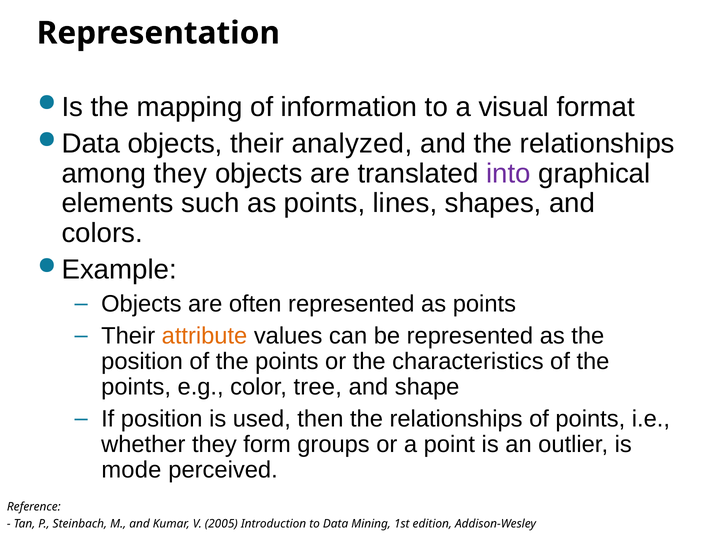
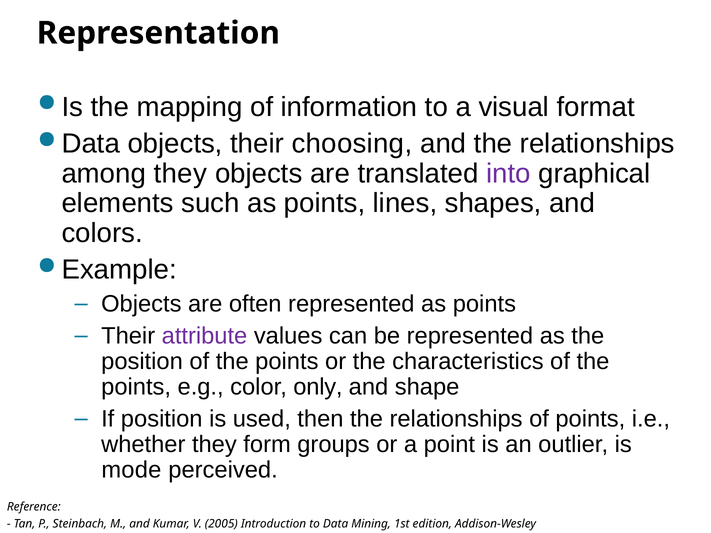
analyzed: analyzed -> choosing
attribute colour: orange -> purple
tree: tree -> only
